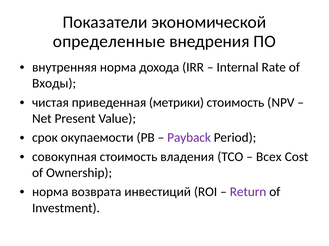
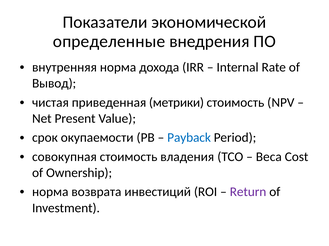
Входы: Входы -> Вывод
Payback colour: purple -> blue
Всех: Всех -> Веса
